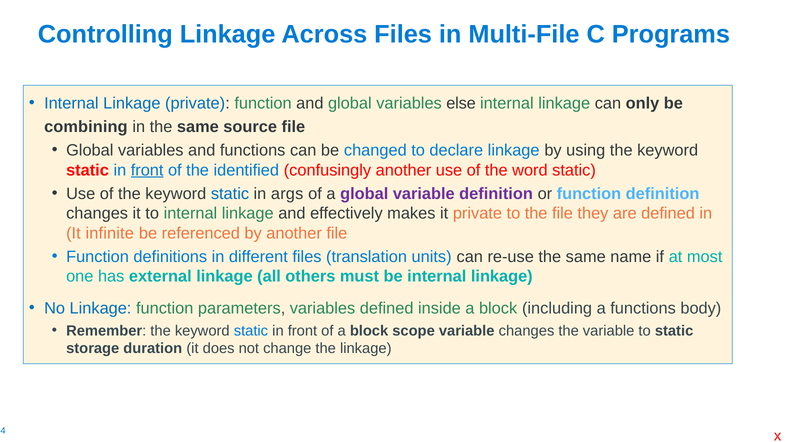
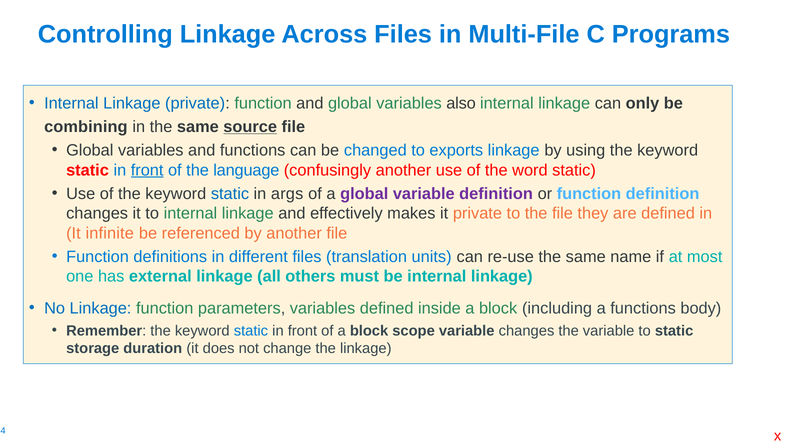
else: else -> also
source underline: none -> present
declare: declare -> exports
identified: identified -> language
